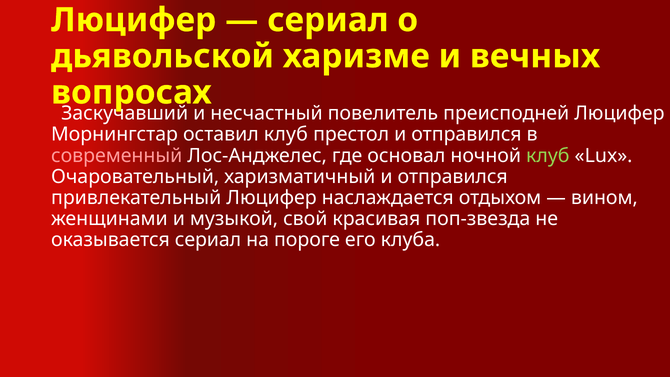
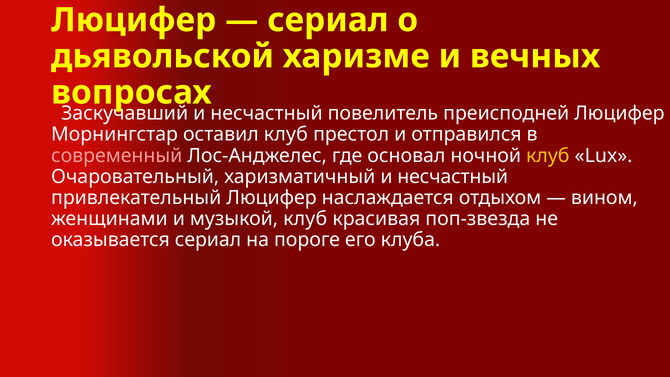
клуб at (548, 155) colour: light green -> yellow
харизматичный и отправился: отправился -> несчастный
музыкой свой: свой -> клуб
